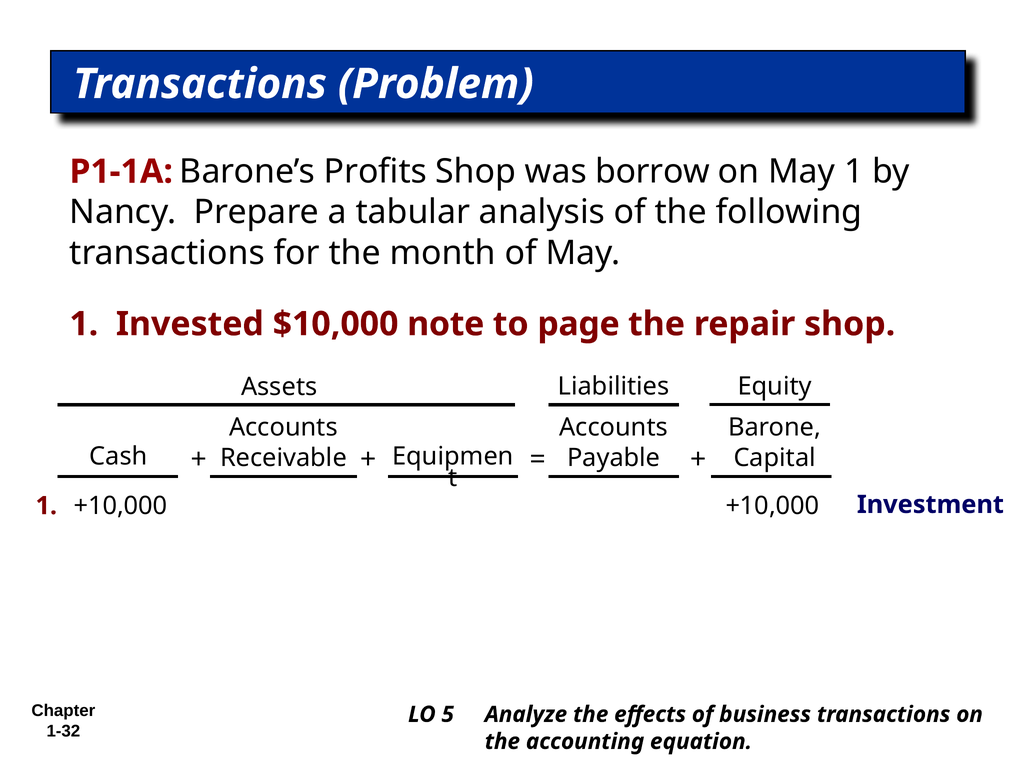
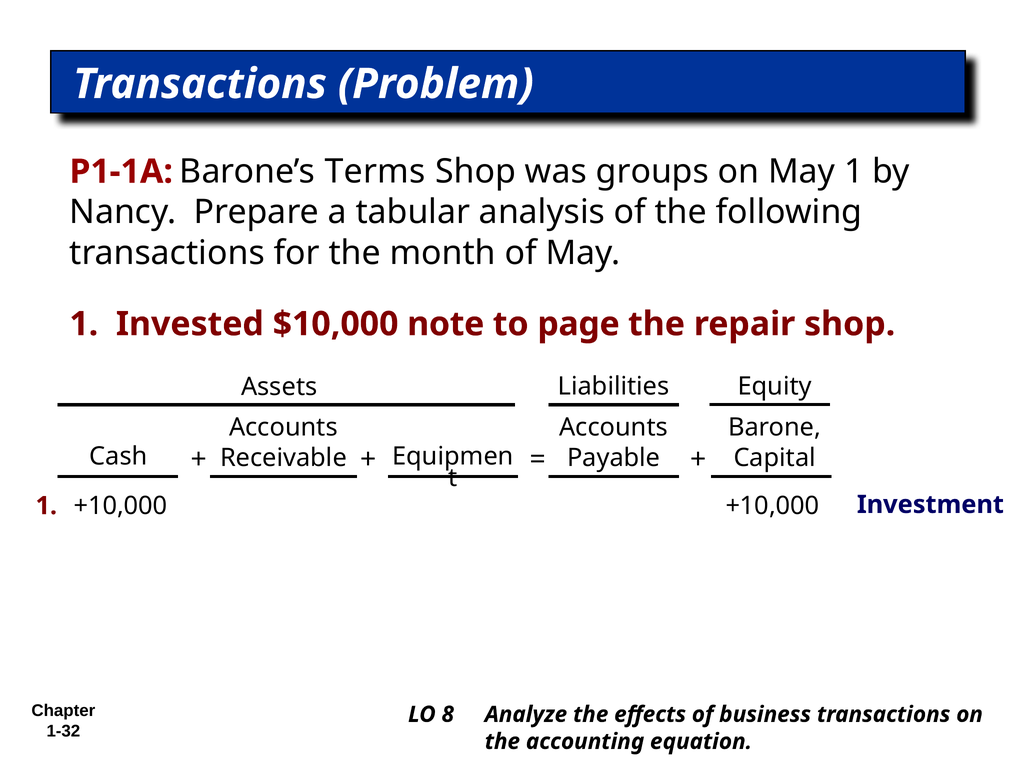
Profits: Profits -> Terms
borrow: borrow -> groups
5: 5 -> 8
